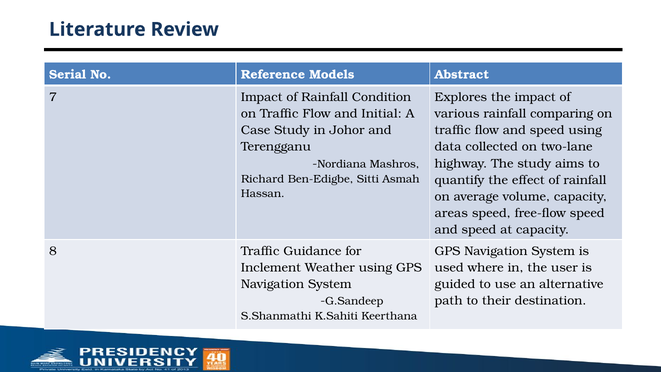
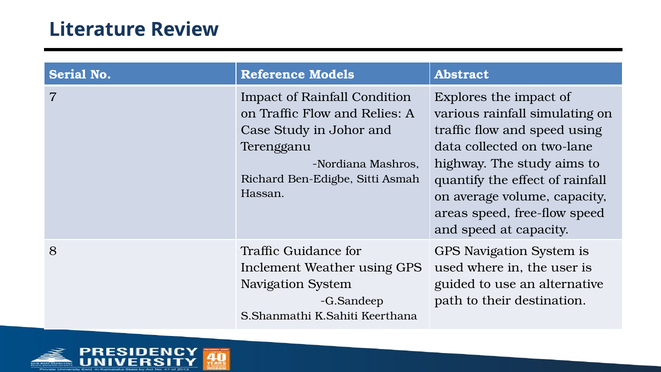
Initial: Initial -> Relies
comparing: comparing -> simulating
